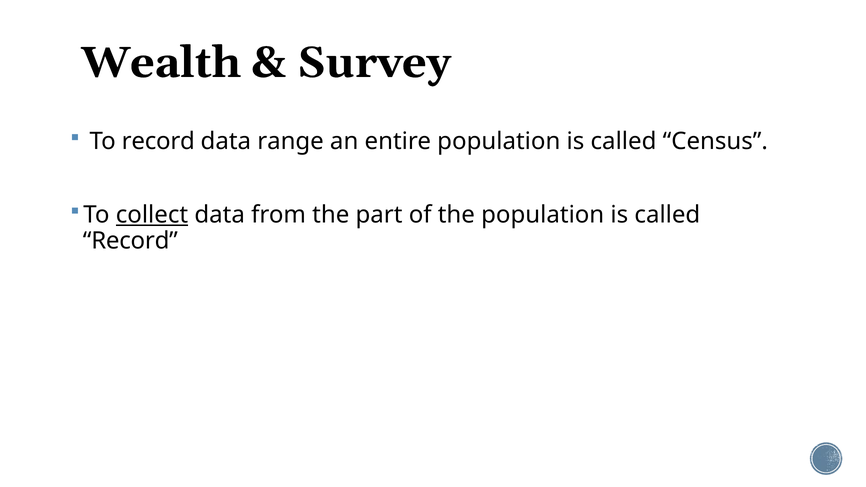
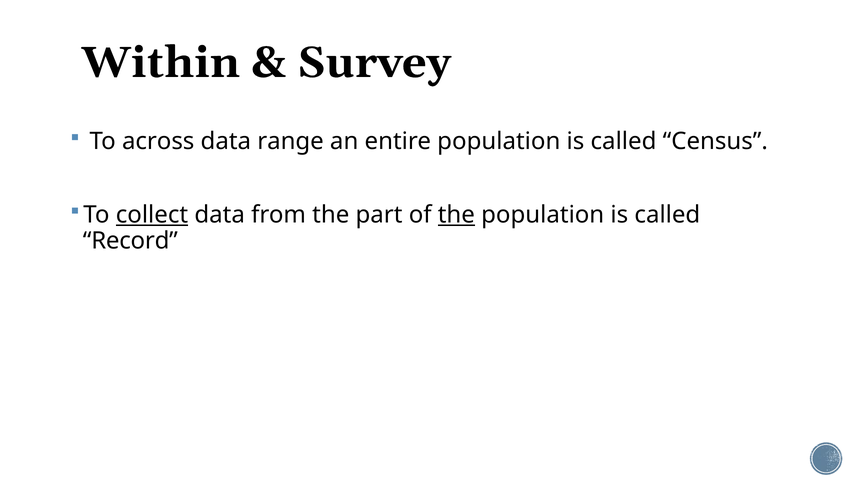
Wealth: Wealth -> Within
To record: record -> across
the at (456, 215) underline: none -> present
